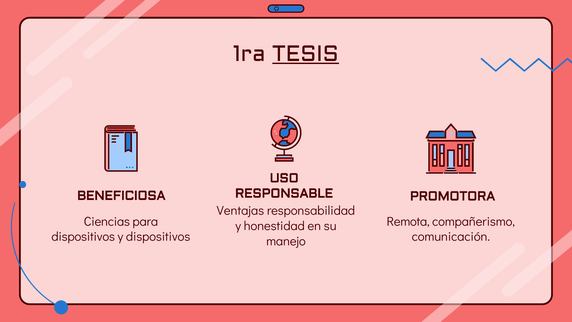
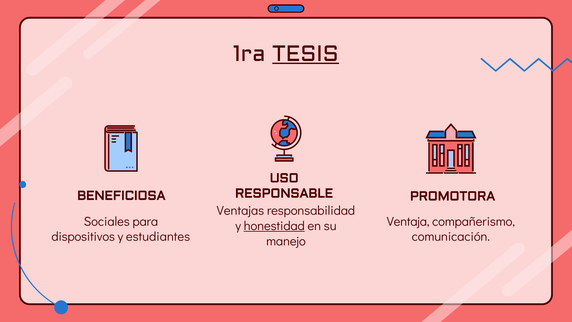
Ciencias: Ciencias -> Sociales
Remota: Remota -> Ventaja
honestidad underline: none -> present
y dispositivos: dispositivos -> estudiantes
